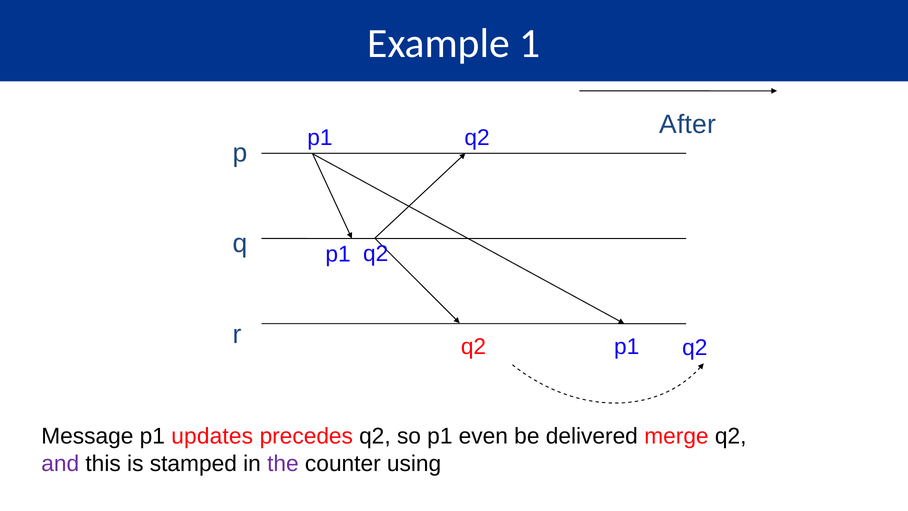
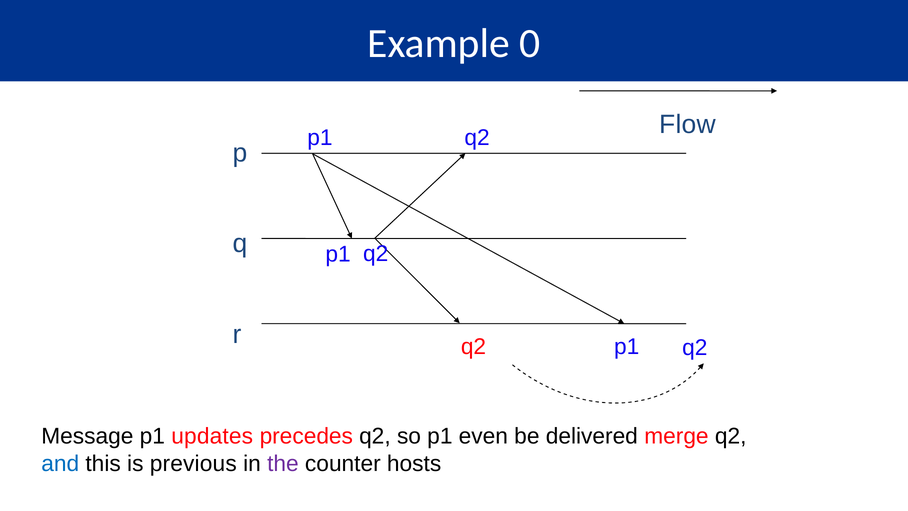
1: 1 -> 0
After: After -> Flow
and colour: purple -> blue
stamped: stamped -> previous
using: using -> hosts
